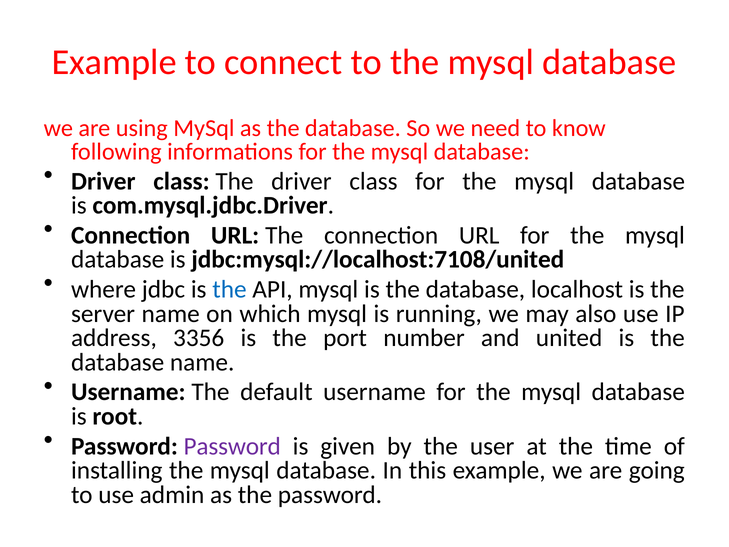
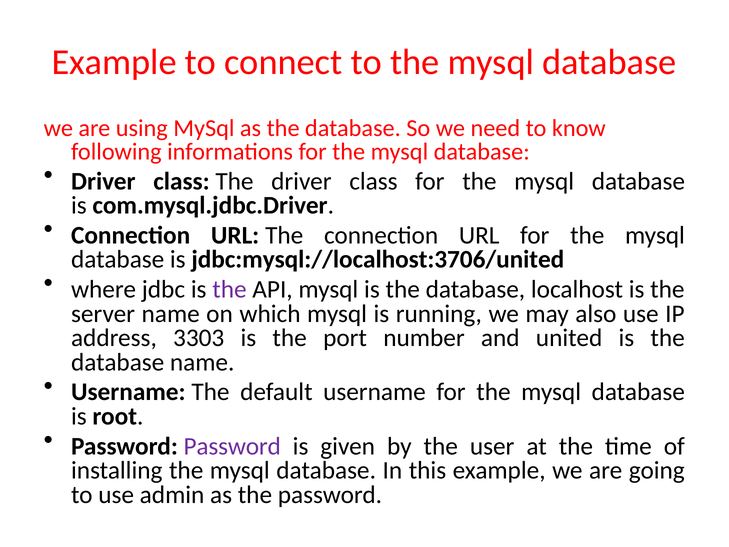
jdbc:mysql://localhost:7108/united: jdbc:mysql://localhost:7108/united -> jdbc:mysql://localhost:3706/united
the at (229, 289) colour: blue -> purple
3356: 3356 -> 3303
